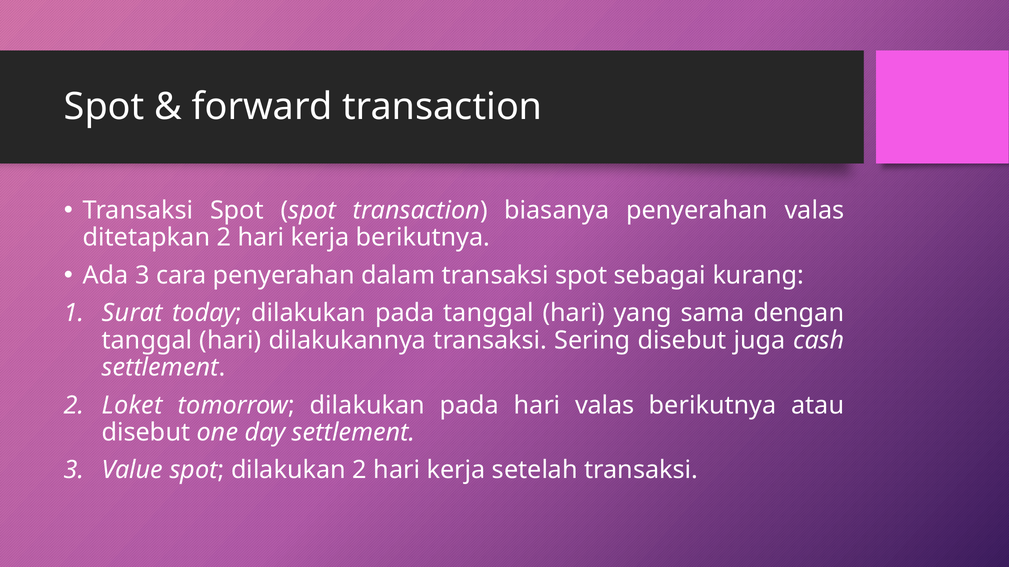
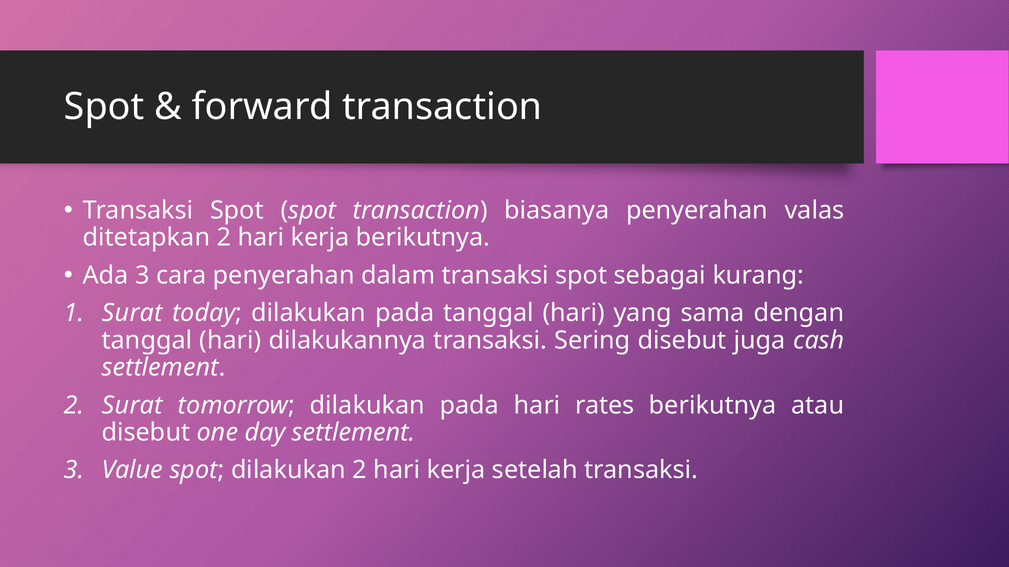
2 Loket: Loket -> Surat
hari valas: valas -> rates
